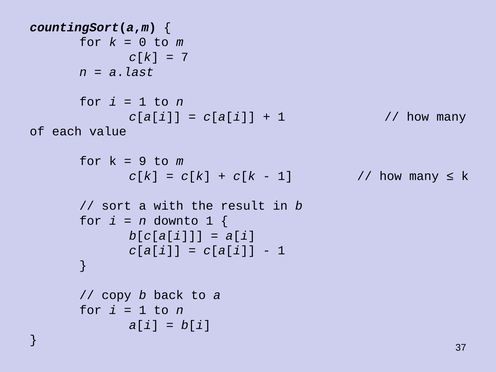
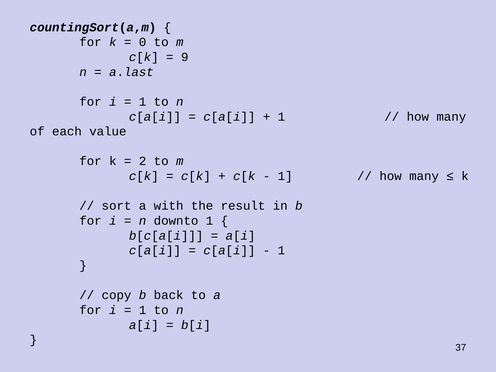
7: 7 -> 9
9: 9 -> 2
